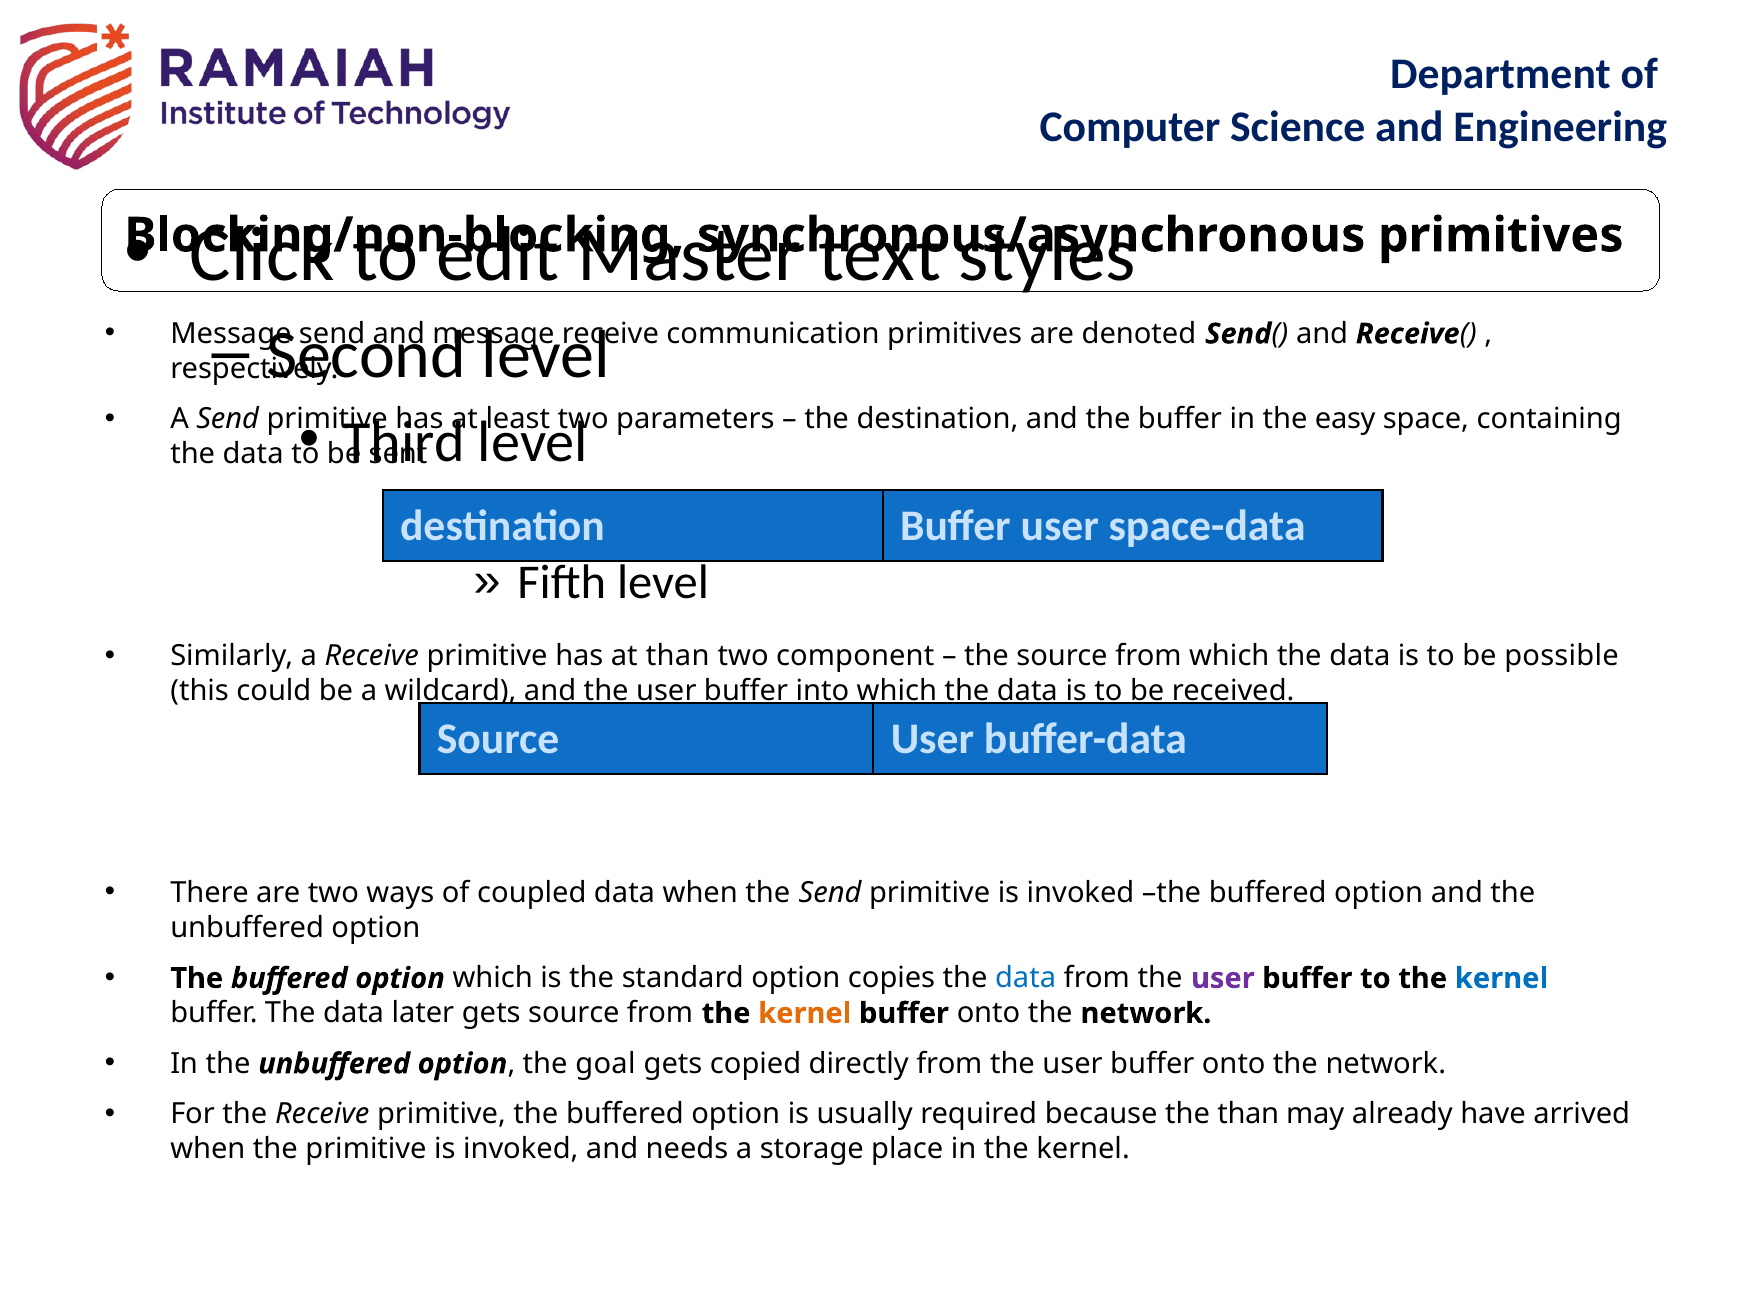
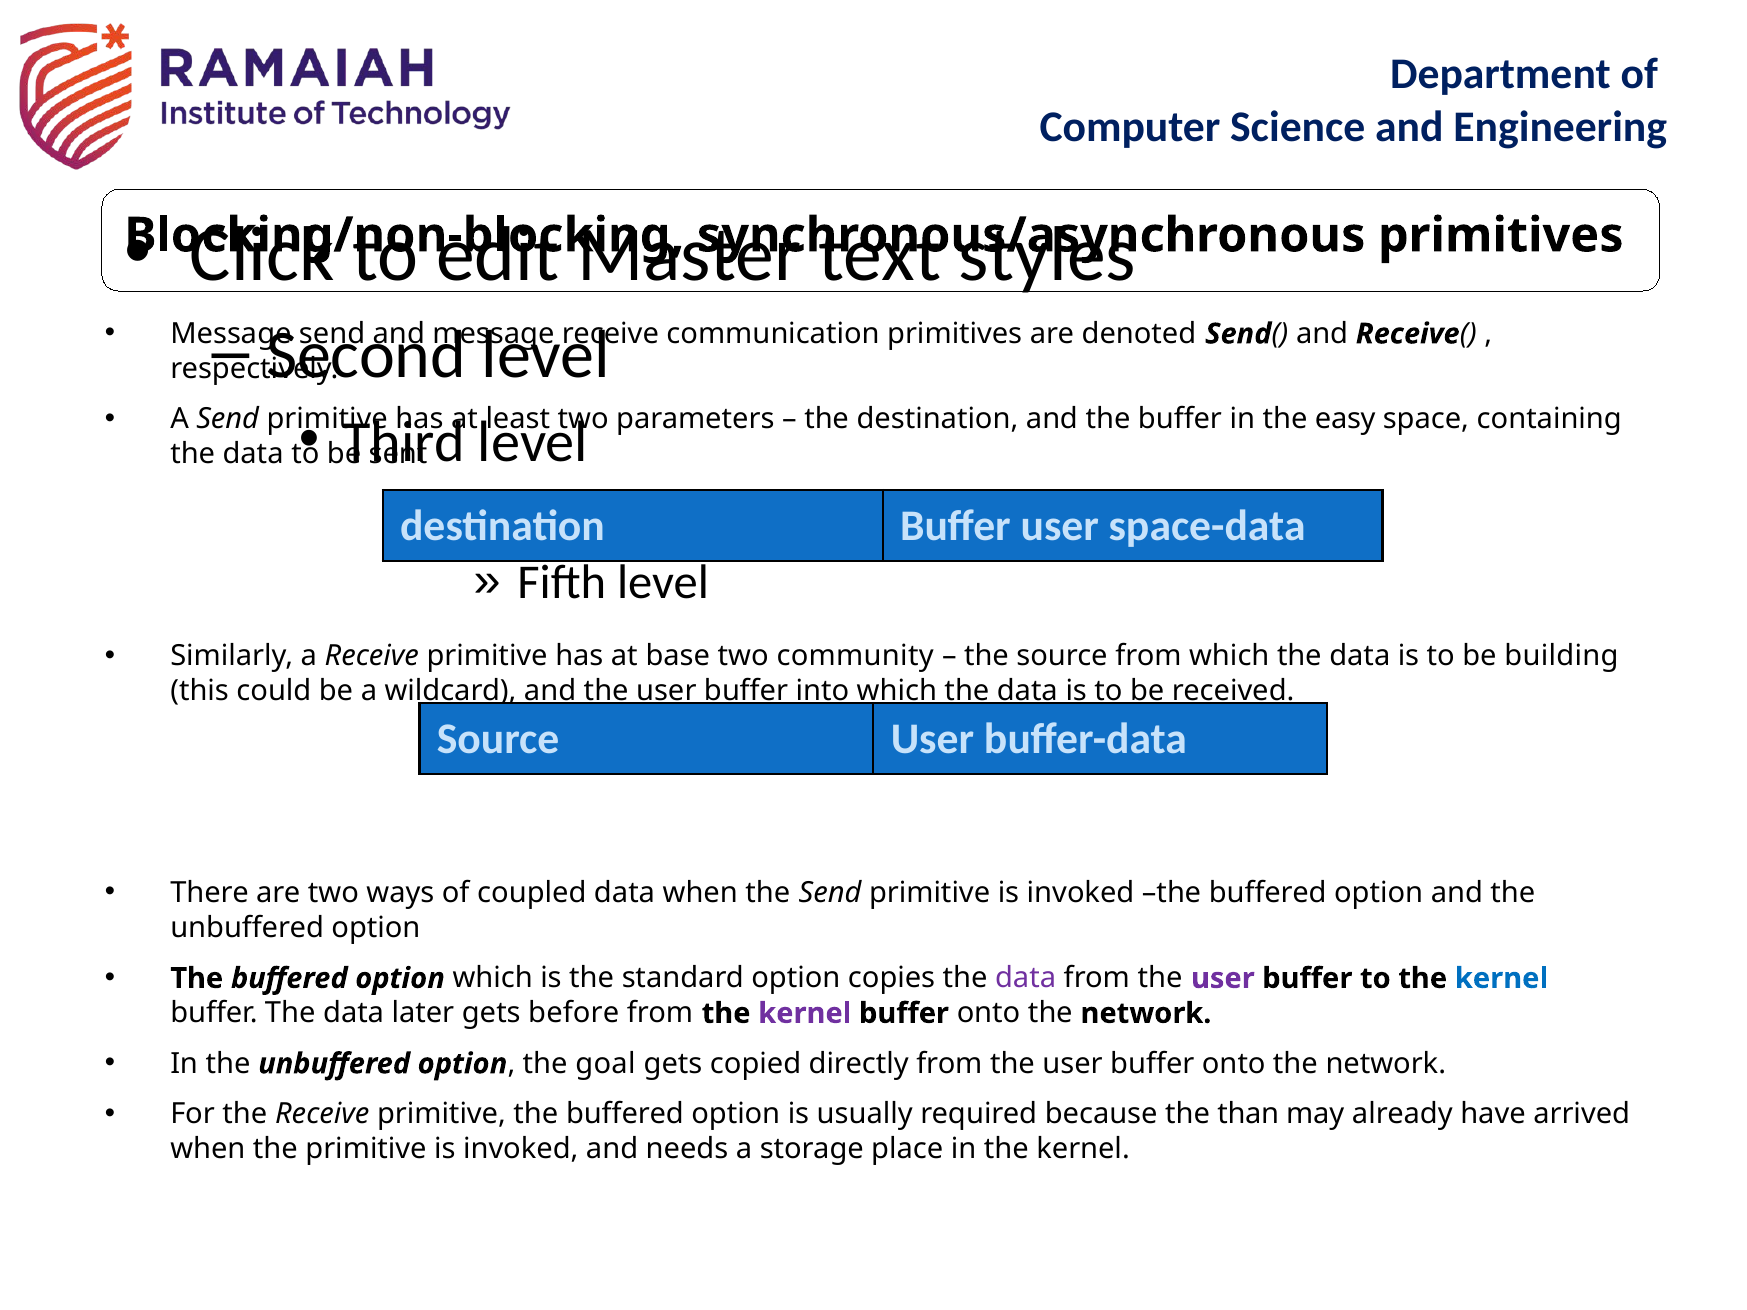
at than: than -> base
component: component -> community
possible: possible -> building
data at (1026, 979) colour: blue -> purple
gets source: source -> before
kernel at (805, 1013) colour: orange -> purple
